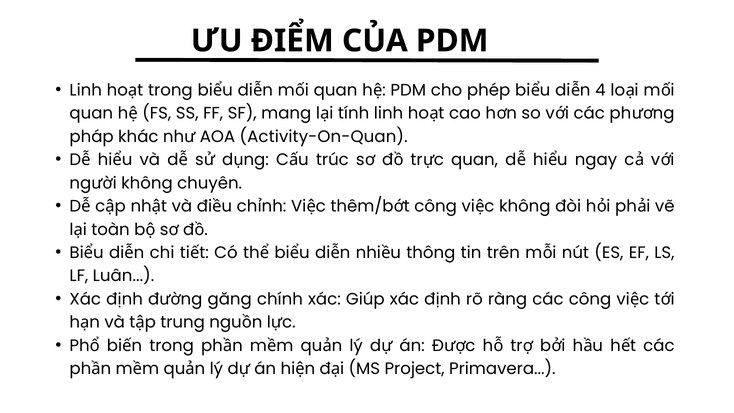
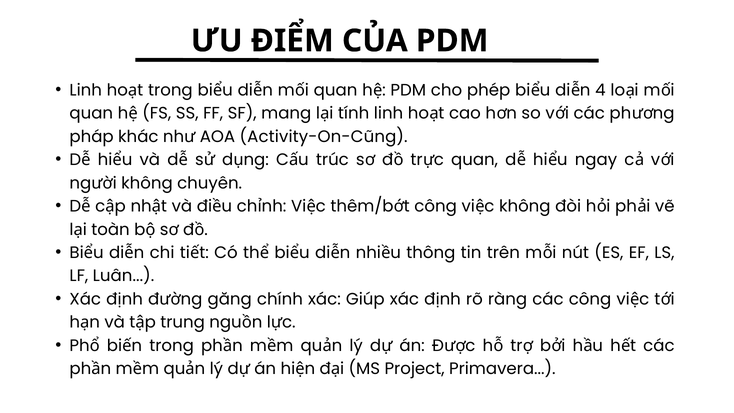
Activity-On-Quan: Activity-On-Quan -> Activity-On-Cũng
